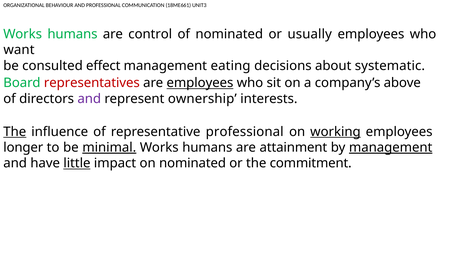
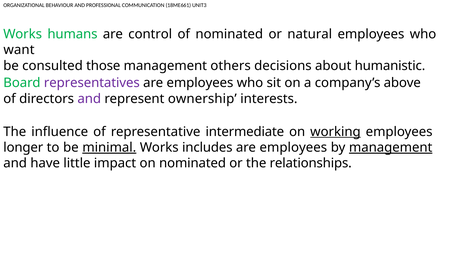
usually: usually -> natural
effect: effect -> those
eating: eating -> others
systematic: systematic -> humanistic
representatives colour: red -> purple
employees at (200, 83) underline: present -> none
The at (15, 132) underline: present -> none
representative professional: professional -> intermediate
humans at (207, 148): humans -> includes
attainment at (293, 148): attainment -> employees
little underline: present -> none
commitment: commitment -> relationships
